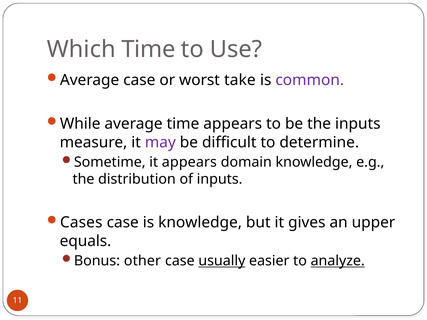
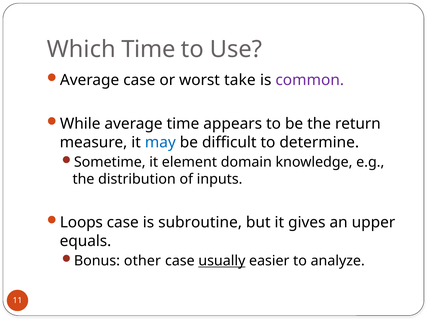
the inputs: inputs -> return
may colour: purple -> blue
it appears: appears -> element
Cases: Cases -> Loops
is knowledge: knowledge -> subroutine
analyze underline: present -> none
